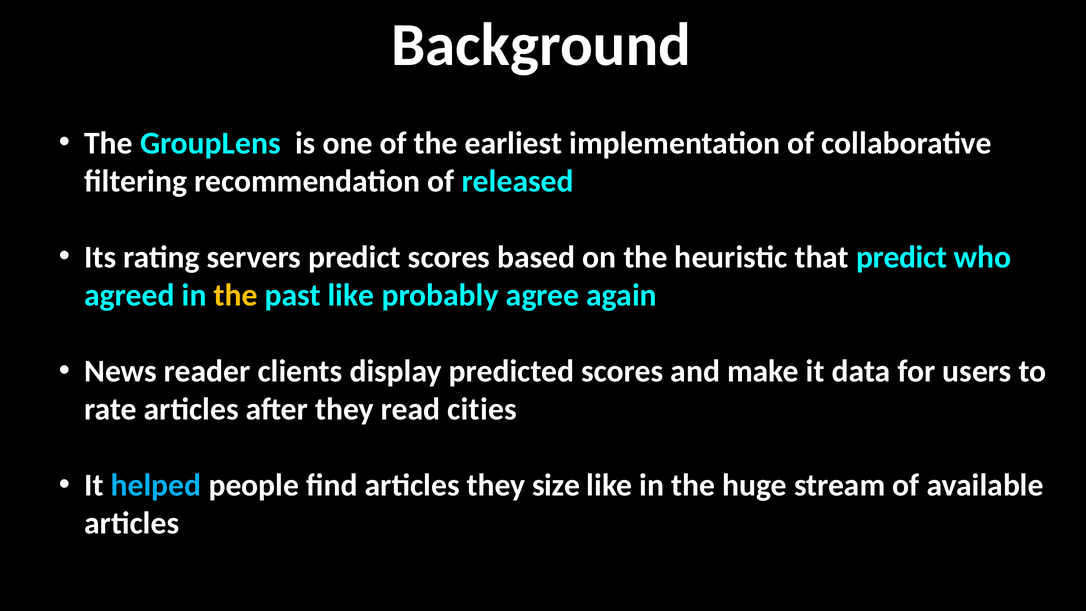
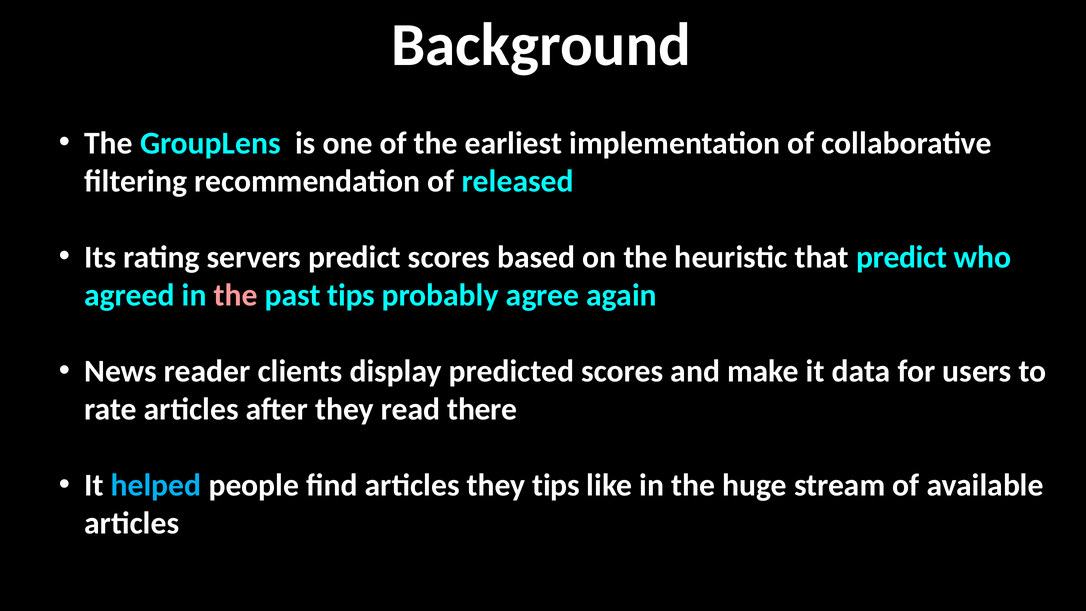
the at (236, 295) colour: yellow -> pink
past like: like -> tips
cities: cities -> there
they size: size -> tips
